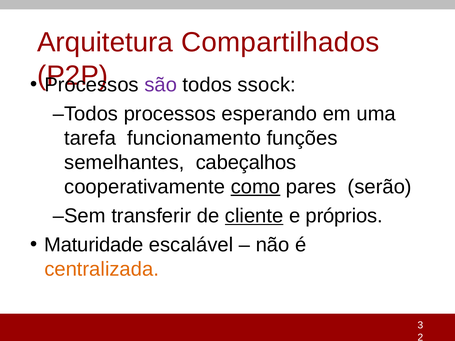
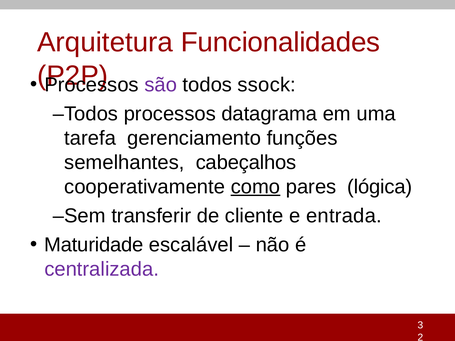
Compartilhados: Compartilhados -> Funcionalidades
esperando: esperando -> datagrama
funcionamento: funcionamento -> gerenciamento
serão: serão -> lógica
cliente underline: present -> none
próprios: próprios -> entrada
centralizada colour: orange -> purple
